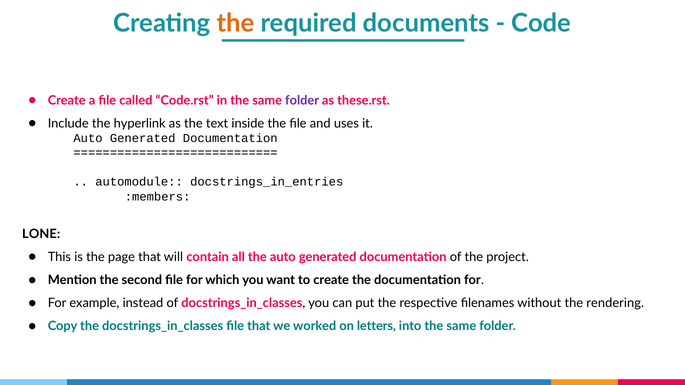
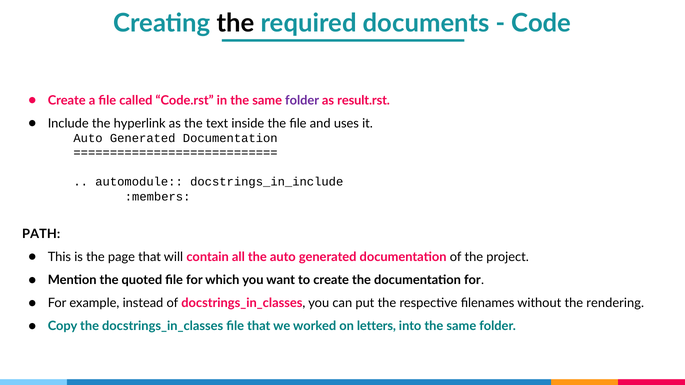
the at (236, 23) colour: orange -> black
these.rst: these.rst -> result.rst
docstrings_in_entries: docstrings_in_entries -> docstrings_in_include
LONE: LONE -> PATH
second: second -> quoted
